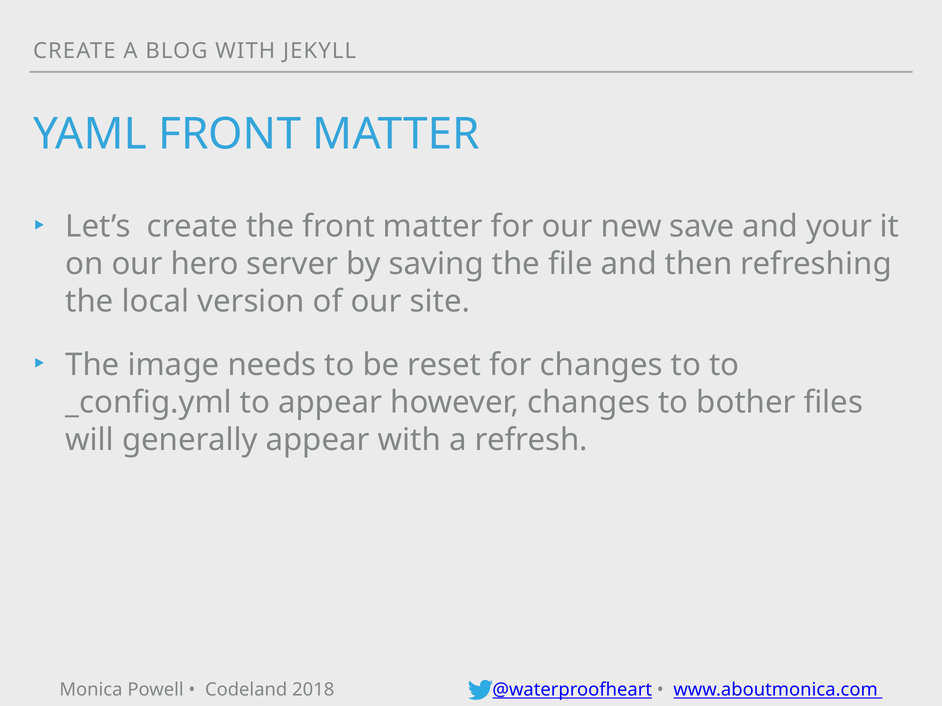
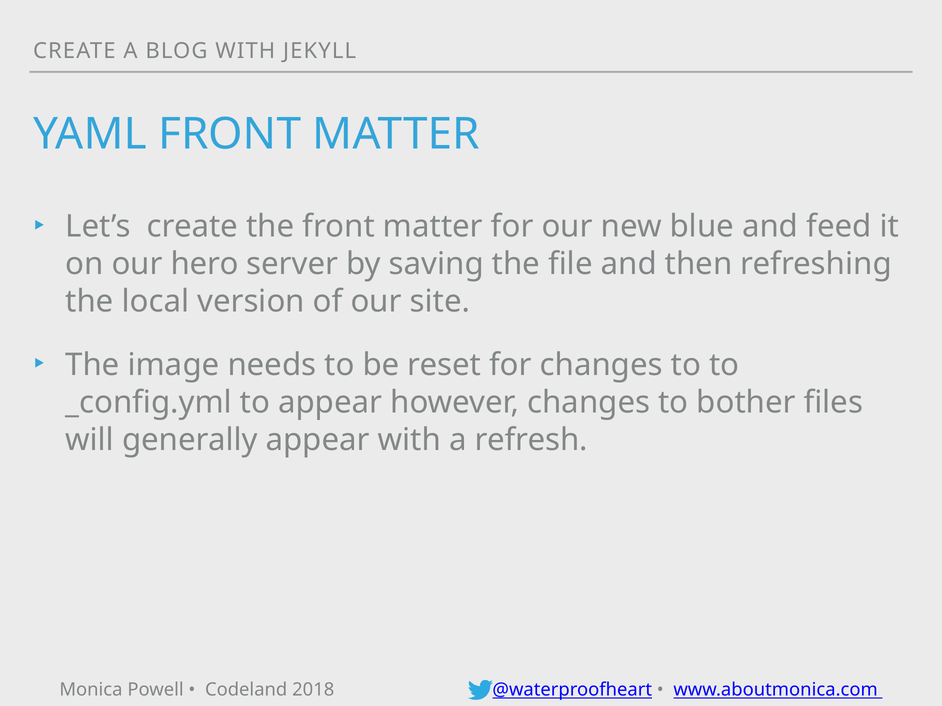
save: save -> blue
your: your -> feed
